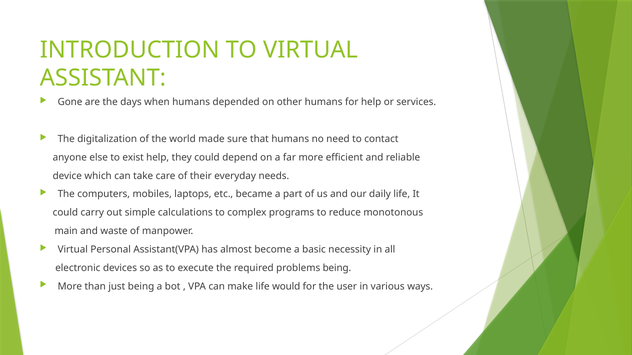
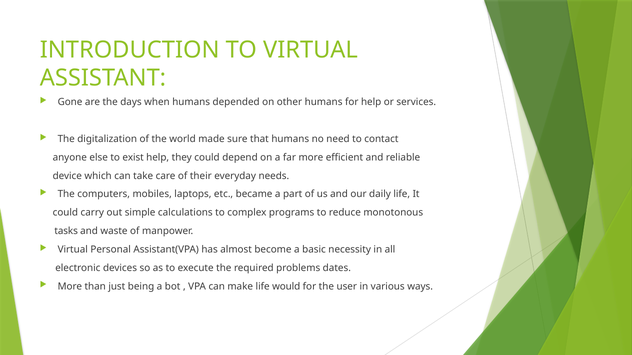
main: main -> tasks
problems being: being -> dates
